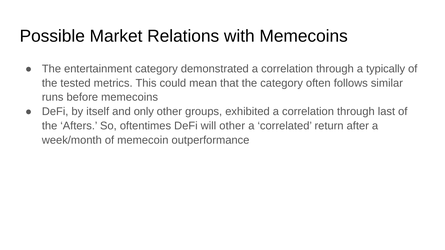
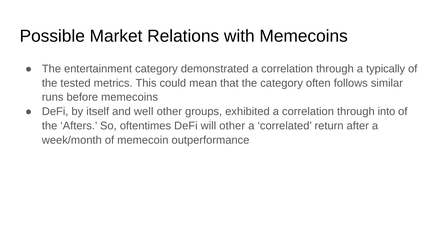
only: only -> well
last: last -> into
